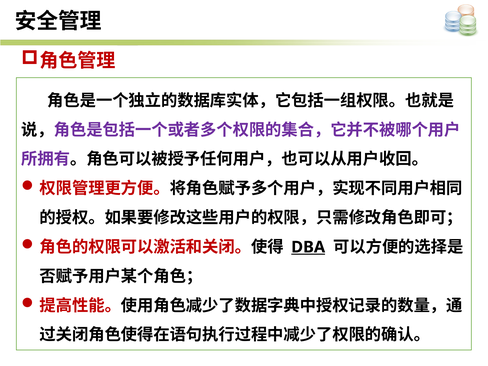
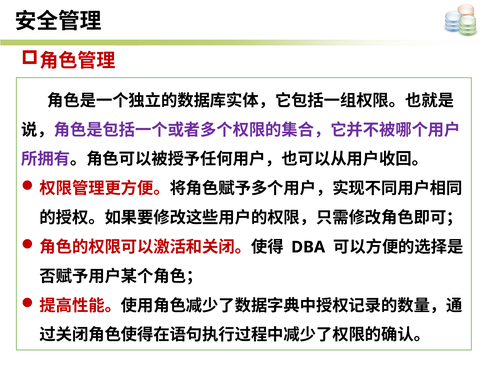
DBA underline: present -> none
